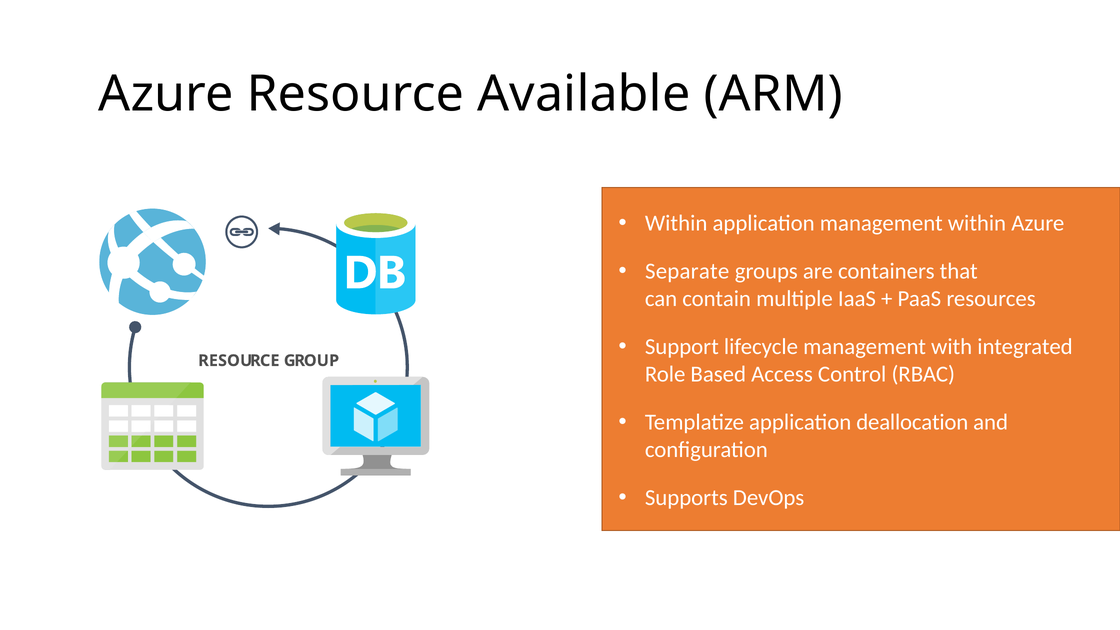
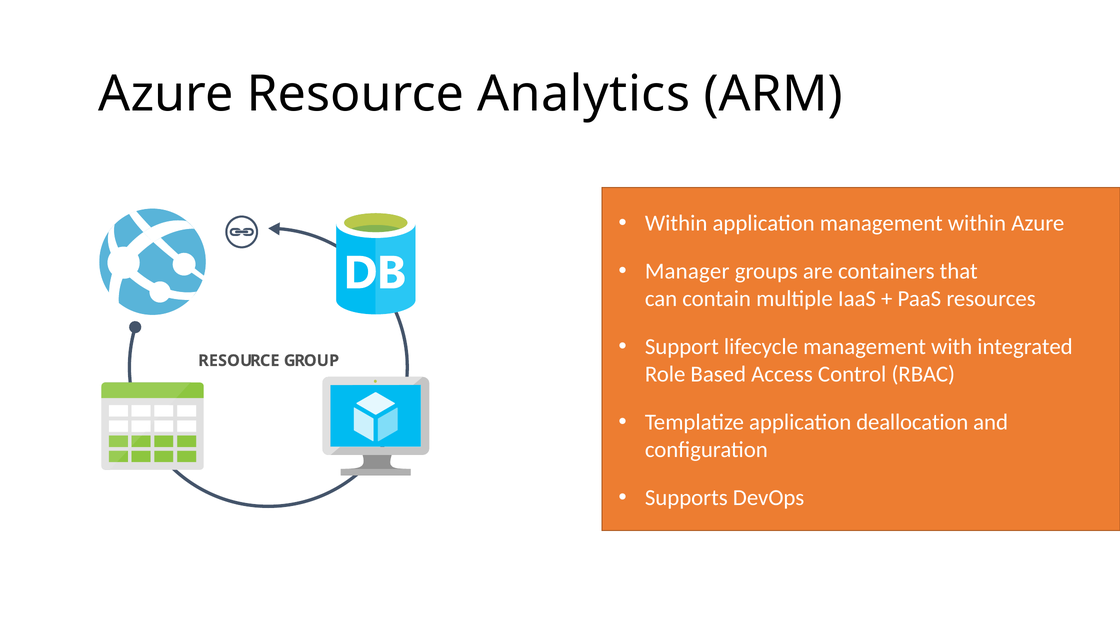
Available: Available -> Analytics
Separate: Separate -> Manager
